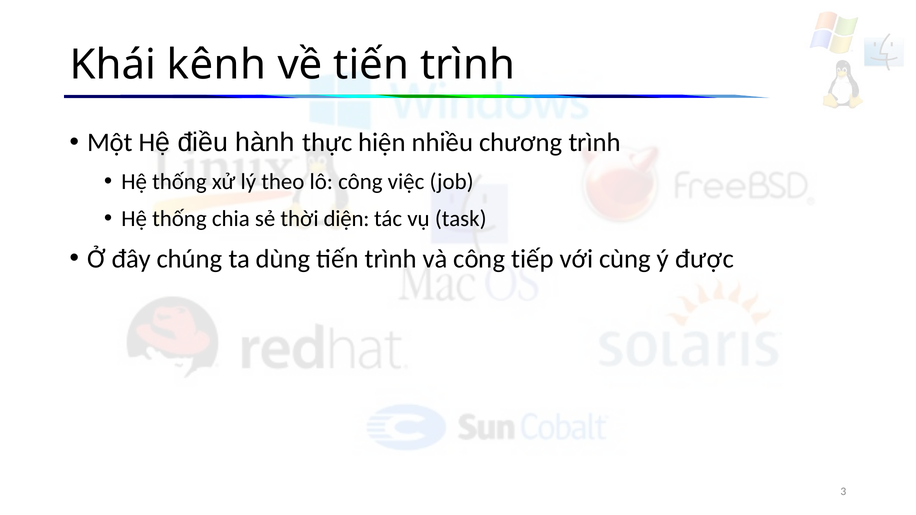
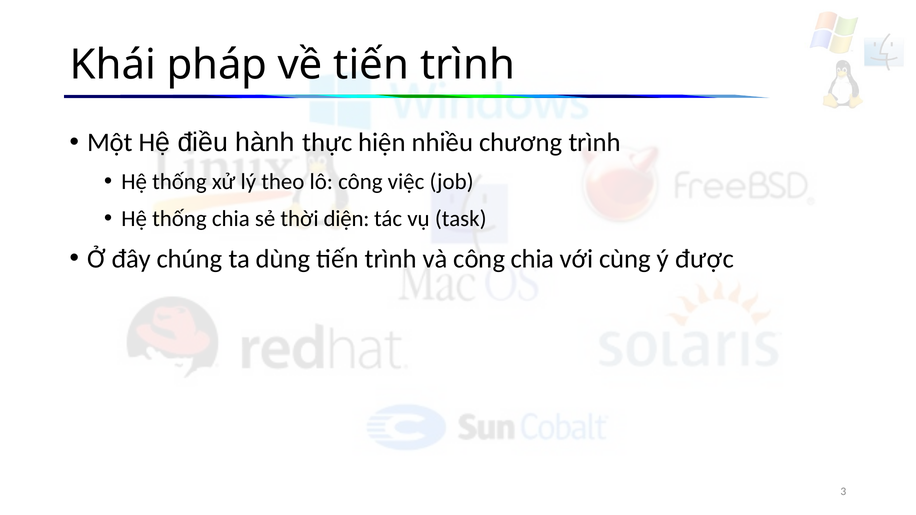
kênh: kênh -> pháp
công tiếp: tiếp -> chia
